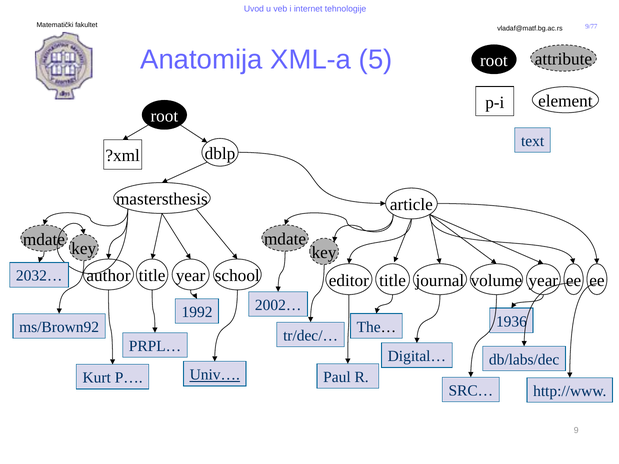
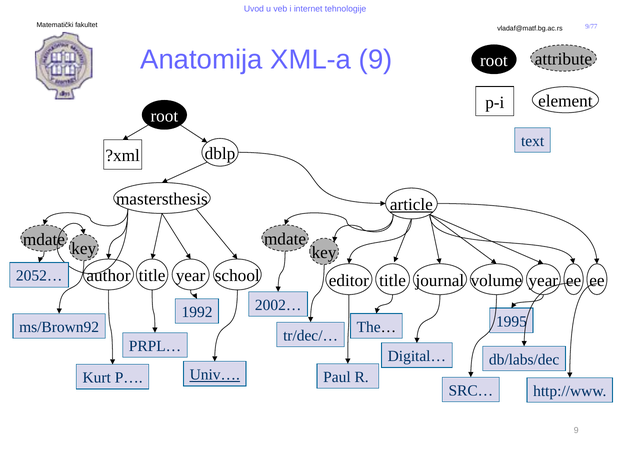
XML-a 5: 5 -> 9
article underline: none -> present
2032…: 2032… -> 2052…
1936: 1936 -> 1995
